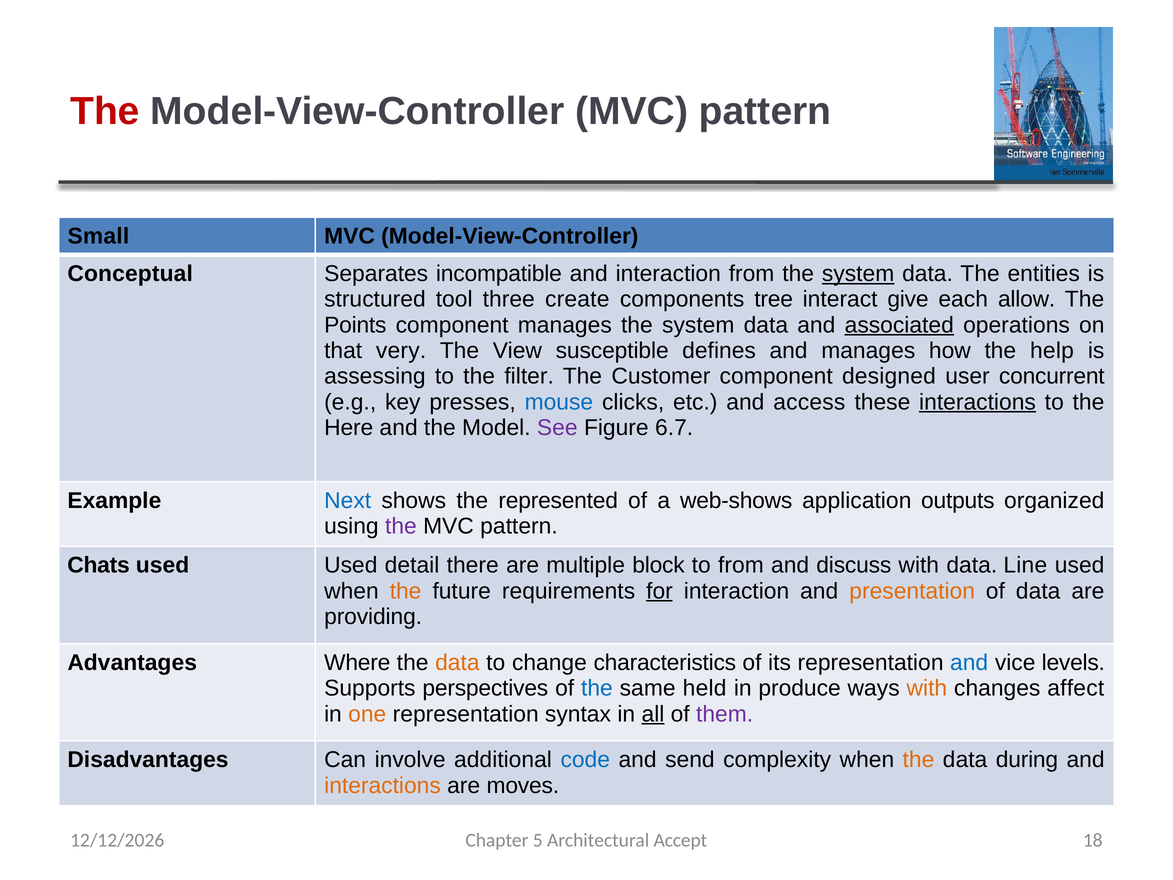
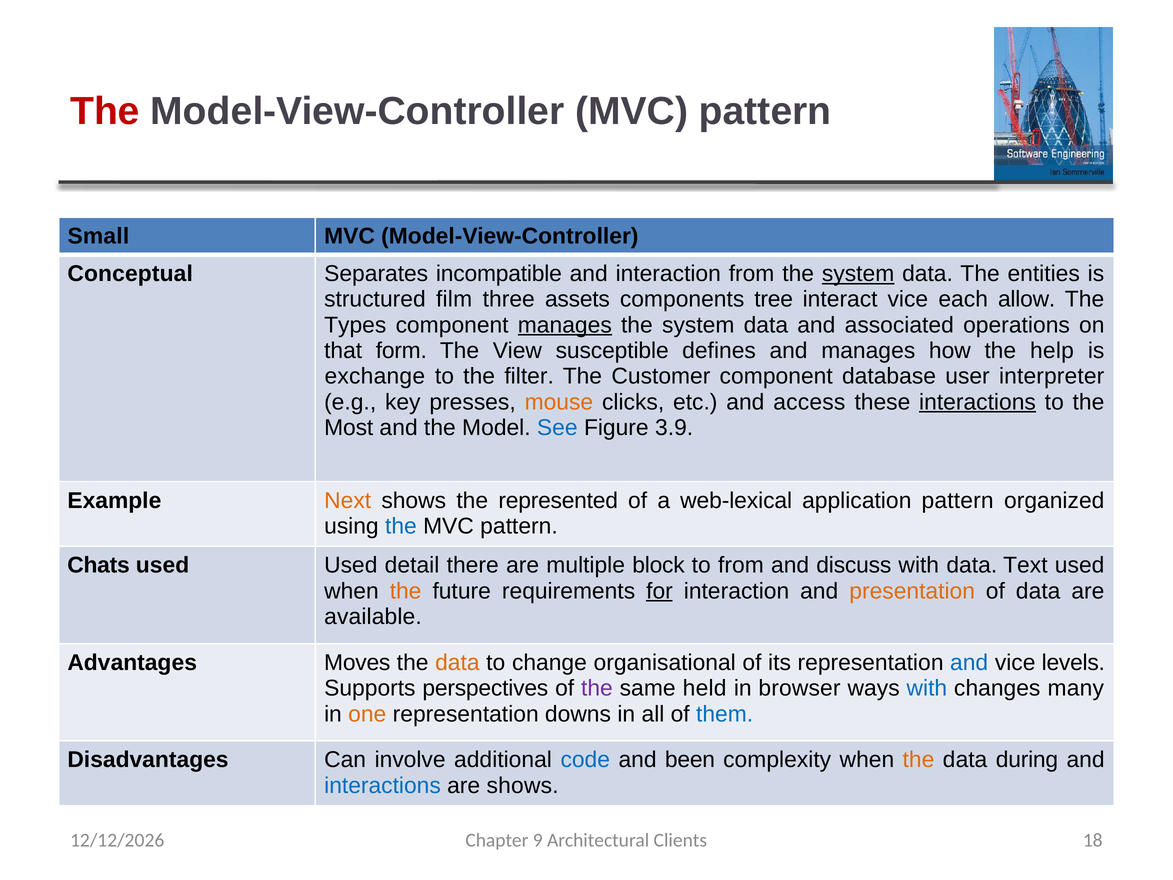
tool: tool -> film
create: create -> assets
interact give: give -> vice
Points: Points -> Types
manages at (565, 325) underline: none -> present
associated underline: present -> none
very: very -> form
assessing: assessing -> exchange
designed: designed -> database
concurrent: concurrent -> interpreter
mouse colour: blue -> orange
Here: Here -> Most
See colour: purple -> blue
6.7: 6.7 -> 3.9
Next colour: blue -> orange
web-shows: web-shows -> web-lexical
application outputs: outputs -> pattern
the at (401, 526) colour: purple -> blue
Line: Line -> Text
providing: providing -> available
Where: Where -> Moves
characteristics: characteristics -> organisational
the at (597, 688) colour: blue -> purple
produce: produce -> browser
with at (927, 688) colour: orange -> blue
affect: affect -> many
syntax: syntax -> downs
all underline: present -> none
them colour: purple -> blue
send: send -> been
interactions at (383, 785) colour: orange -> blue
are moves: moves -> shows
5: 5 -> 9
Accept: Accept -> Clients
